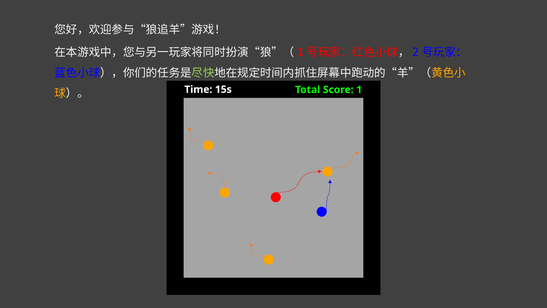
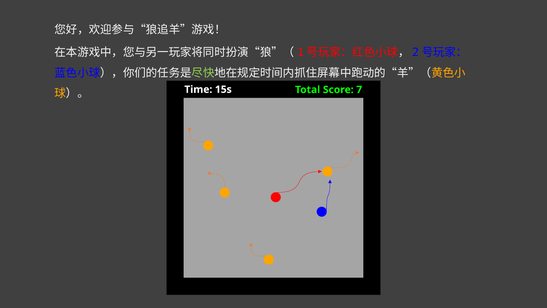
1: 1 -> 7
